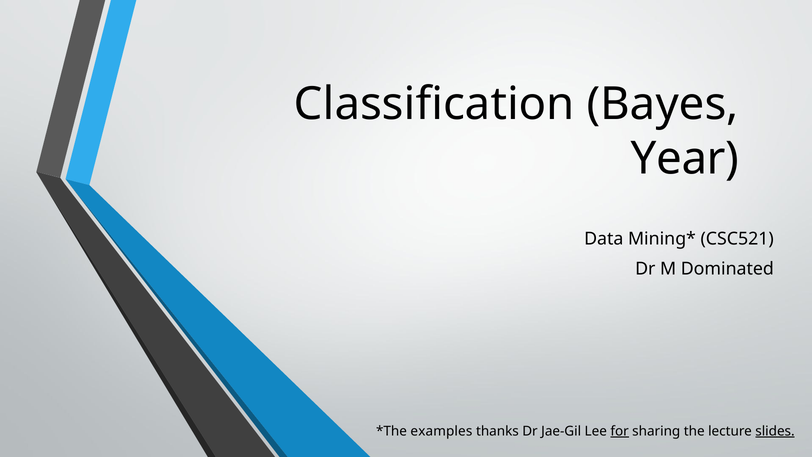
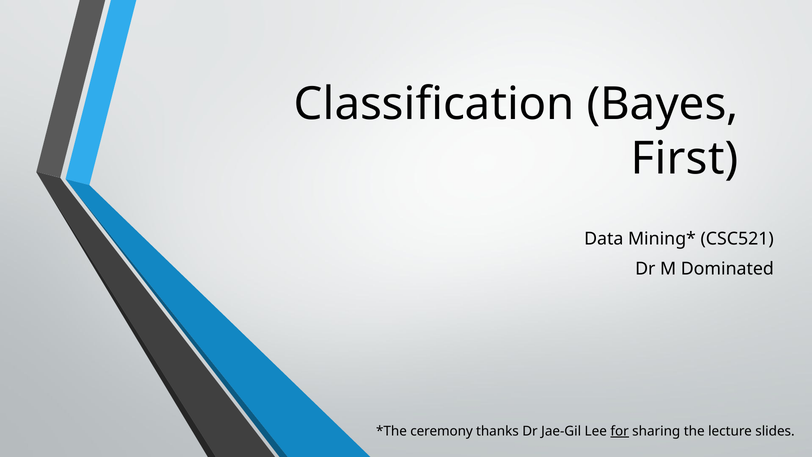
Year: Year -> First
examples: examples -> ceremony
slides underline: present -> none
